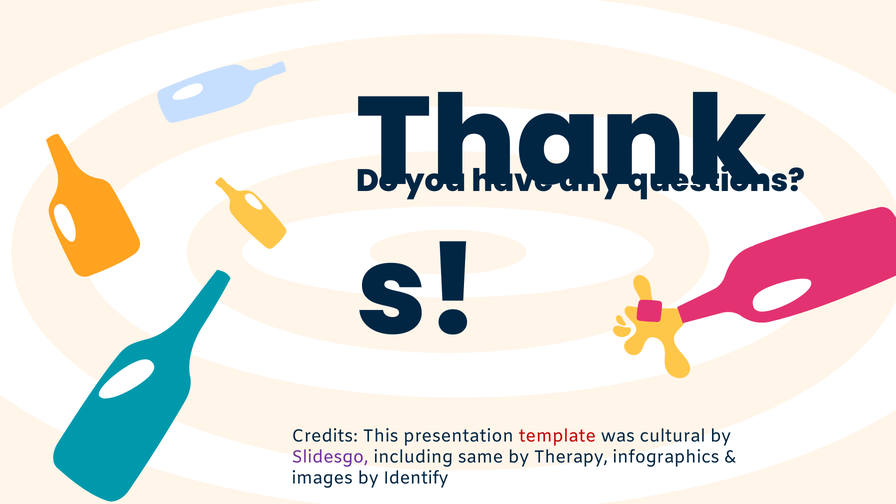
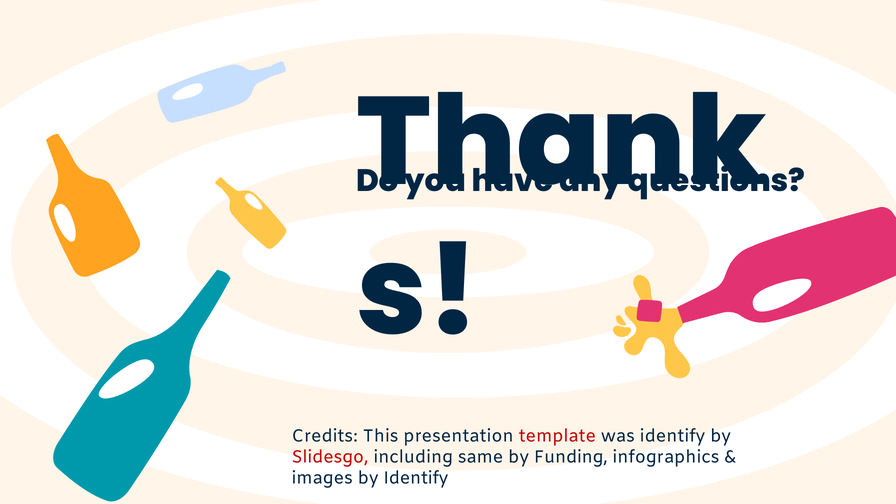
was cultural: cultural -> identify
Slidesgo colour: purple -> red
Therapy: Therapy -> Funding
